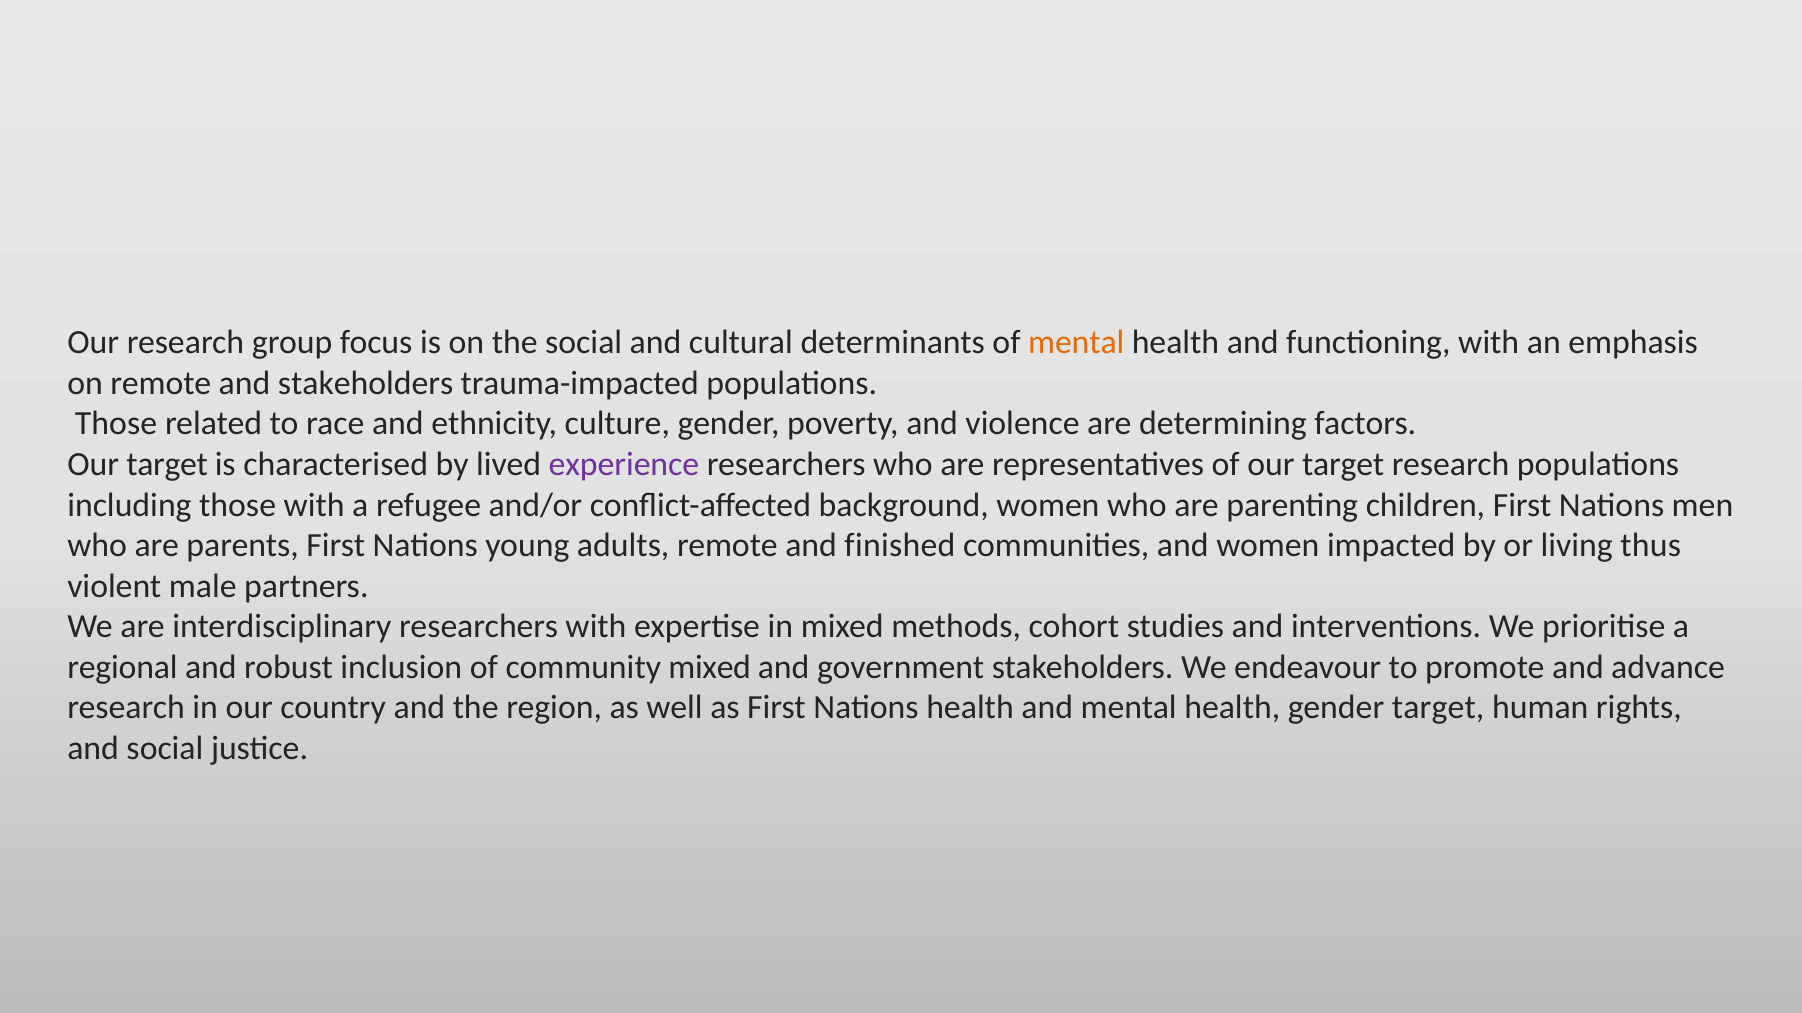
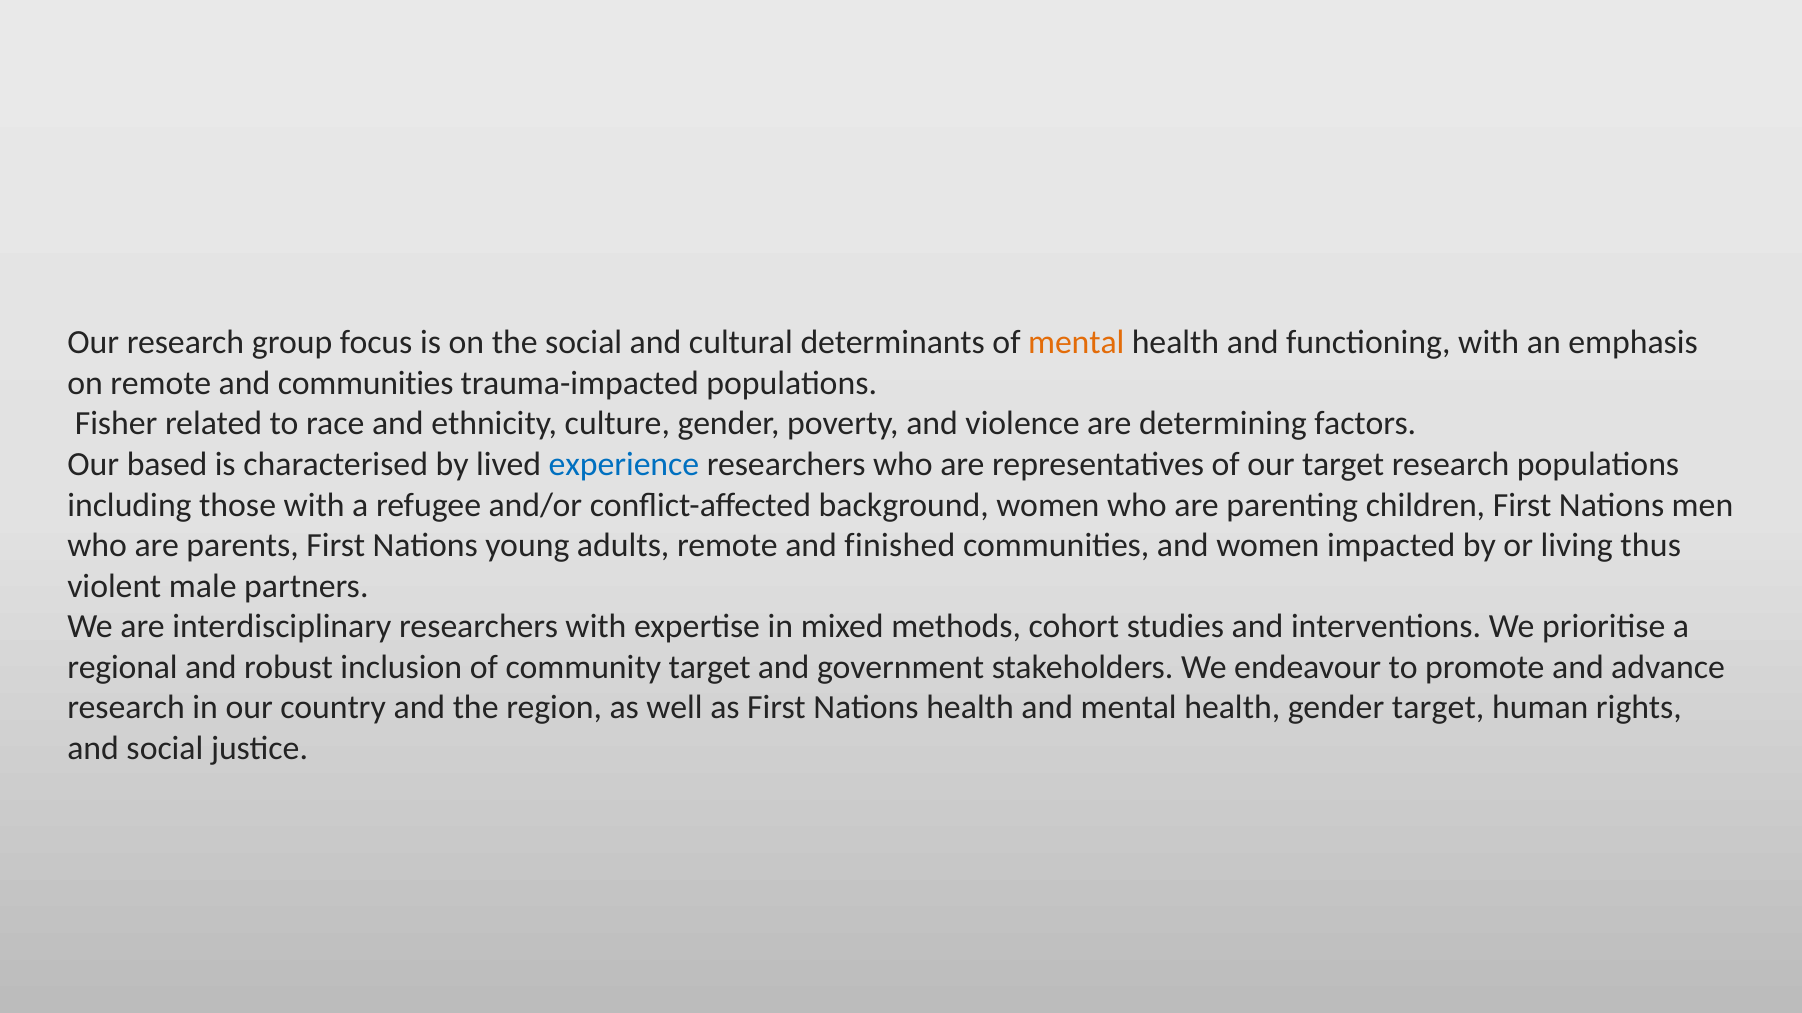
and stakeholders: stakeholders -> communities
Those at (116, 424): Those -> Fisher
target at (167, 465): target -> based
experience colour: purple -> blue
community mixed: mixed -> target
